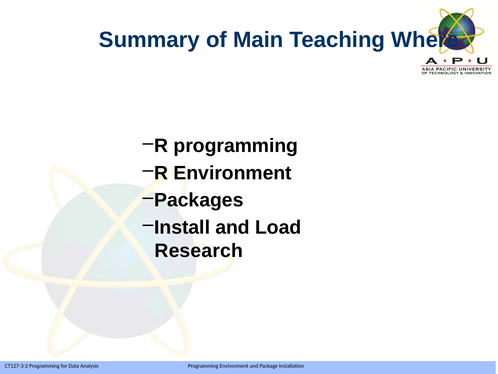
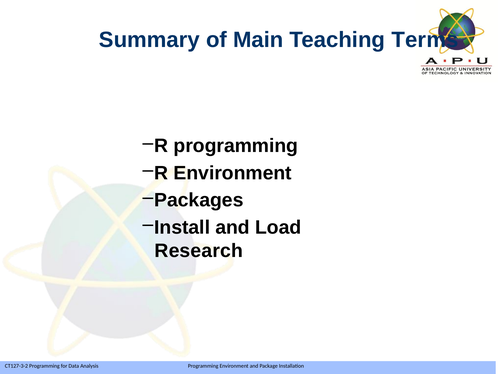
Where: Where -> Terms
